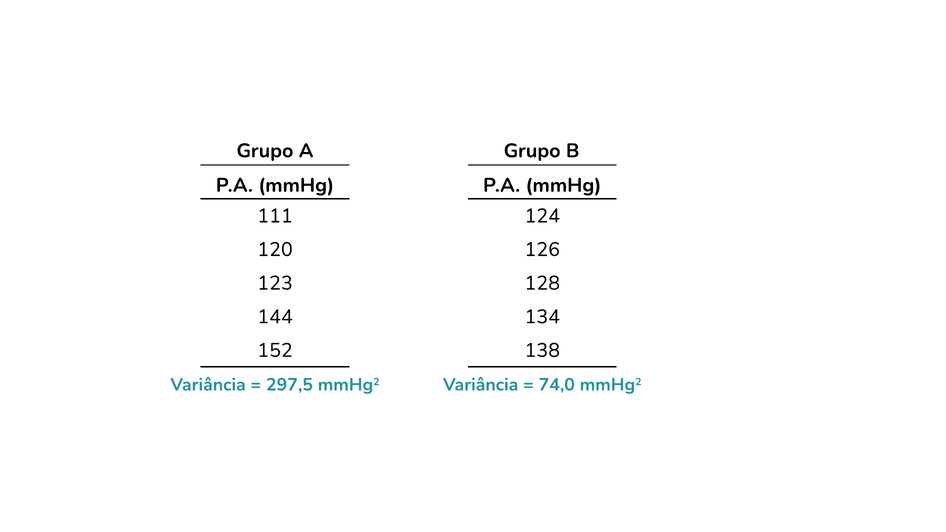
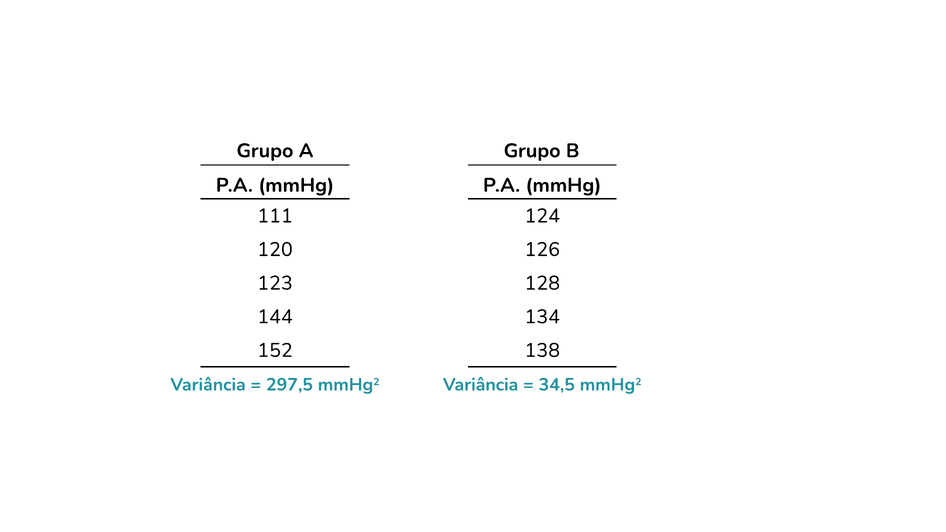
74,0: 74,0 -> 34,5
